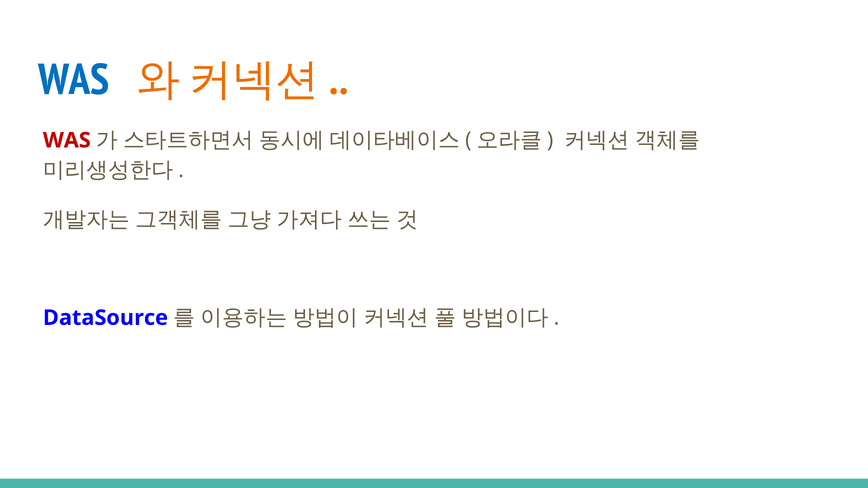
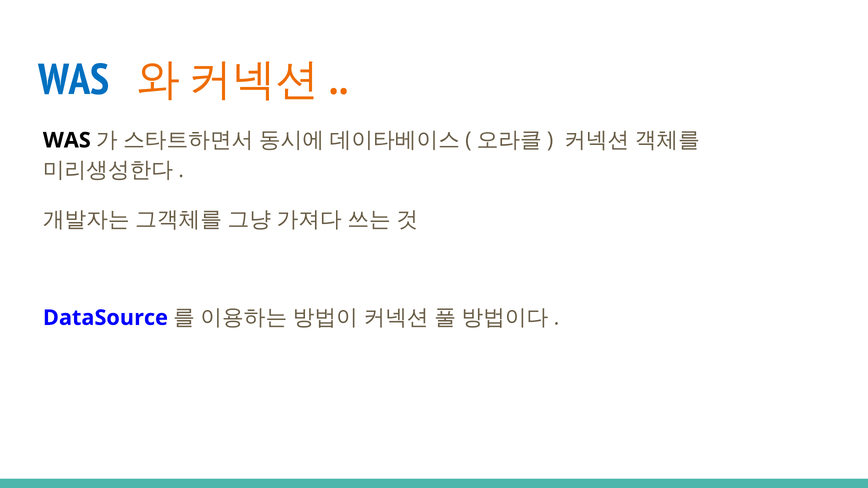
WAS at (67, 140) colour: red -> black
